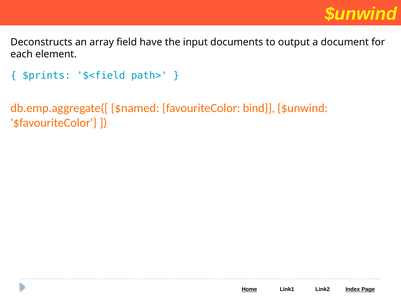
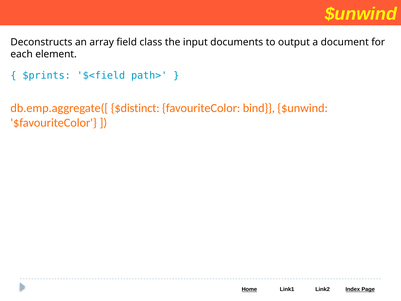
have: have -> class
$named: $named -> $distinct
